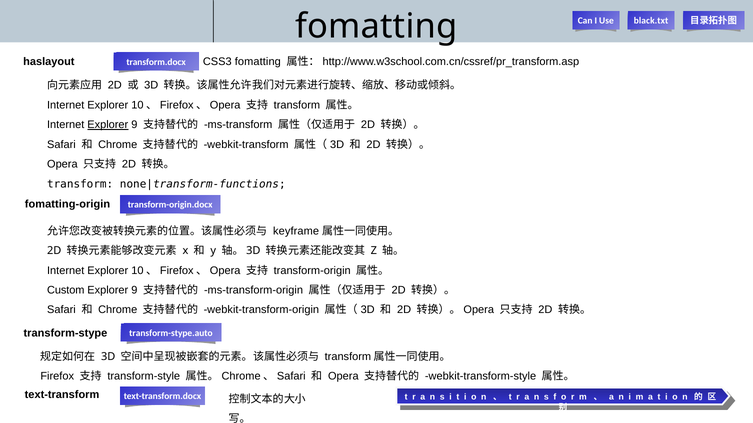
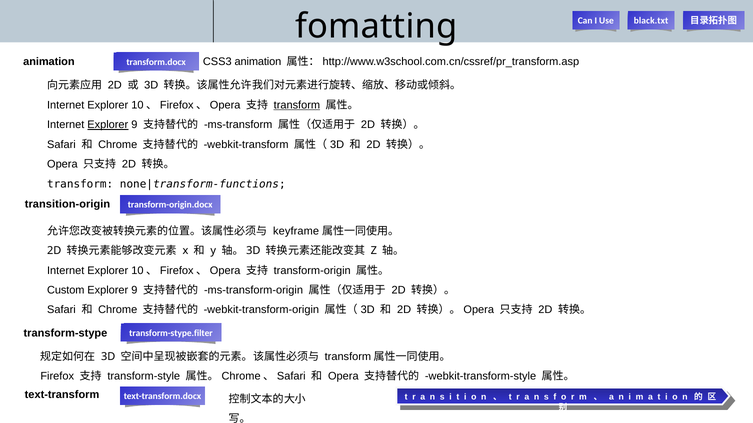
haslayout at (49, 62): haslayout -> animation
CSS3 fomatting: fomatting -> animation
transform at (297, 105) underline: none -> present
fomatting-origin: fomatting-origin -> transition-origin
transform-stype.auto: transform-stype.auto -> transform-stype.filter
